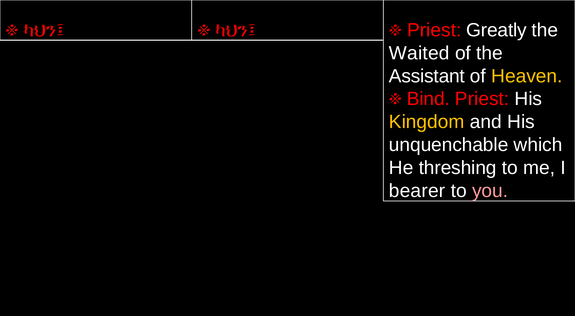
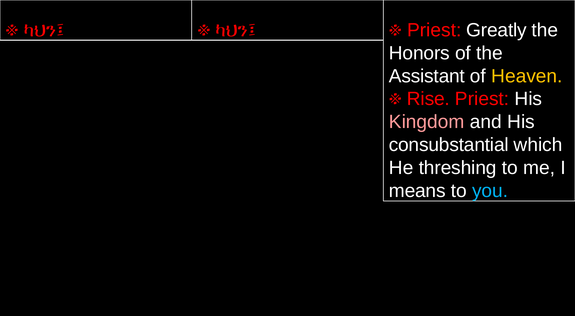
Waited: Waited -> Honors
Bind: Bind -> Rise
Kingdom colour: yellow -> pink
unquenchable: unquenchable -> consubstantial
bearer: bearer -> means
you colour: pink -> light blue
